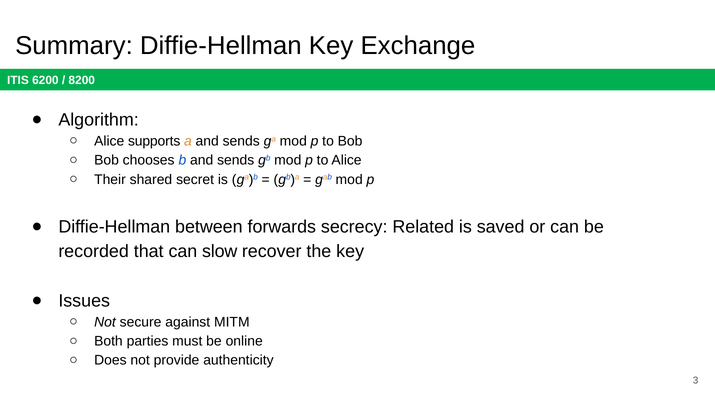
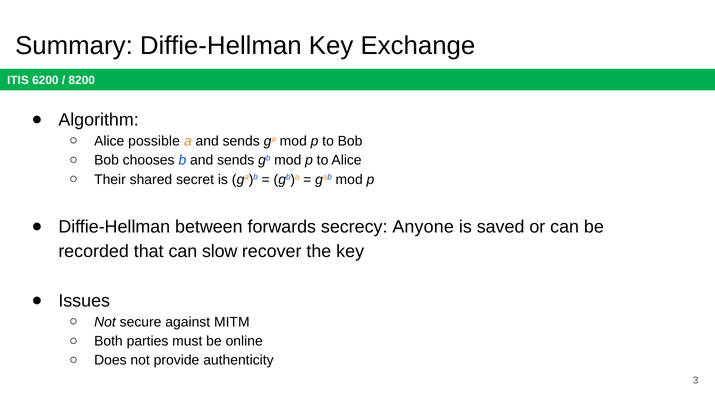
supports: supports -> possible
Related: Related -> Anyone
